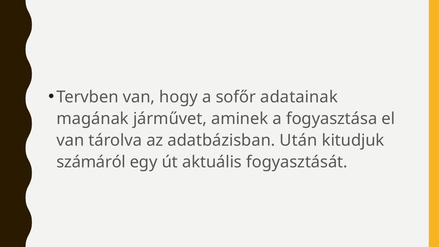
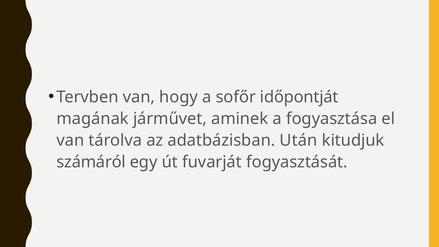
adatainak: adatainak -> időpontját
aktuális: aktuális -> fuvarját
